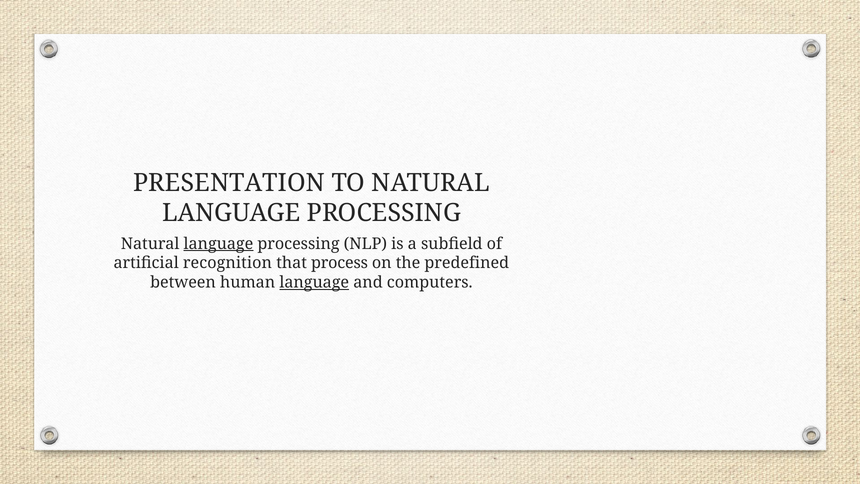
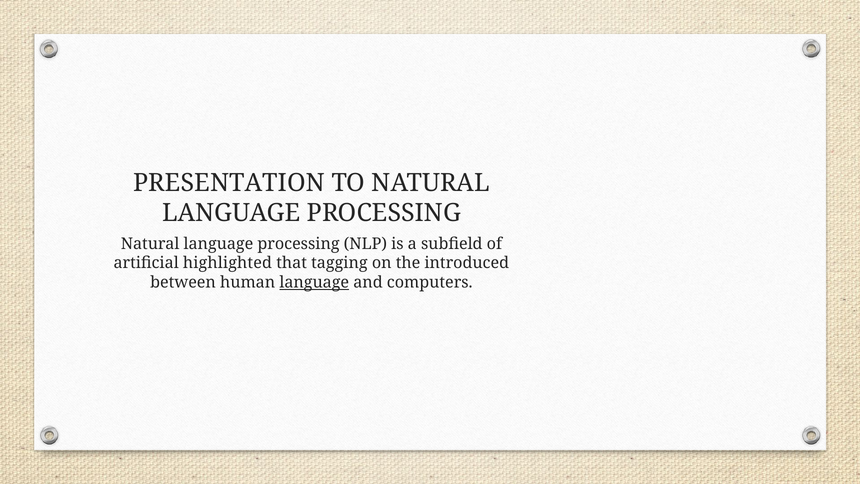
language at (218, 244) underline: present -> none
recognition: recognition -> highlighted
process: process -> tagging
predefined: predefined -> introduced
